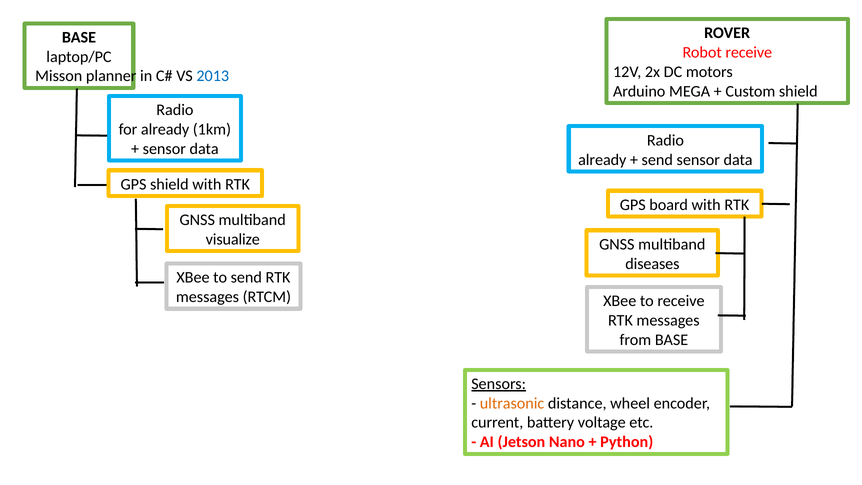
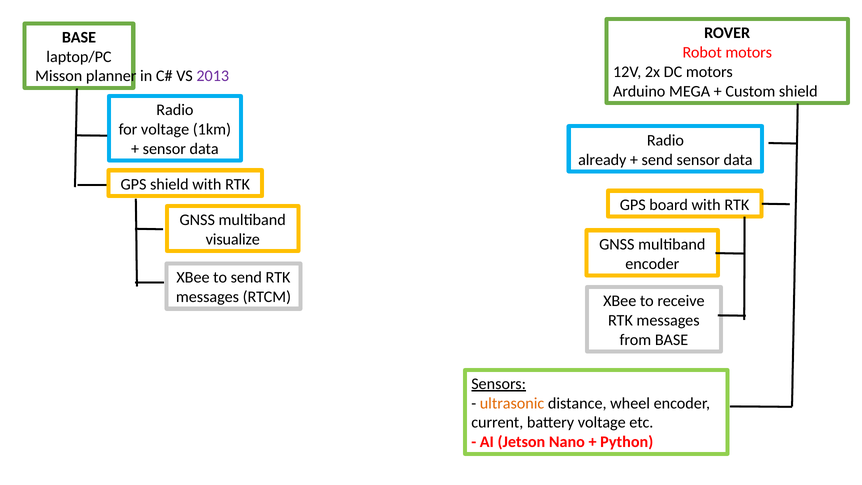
Robot receive: receive -> motors
2013 colour: blue -> purple
for already: already -> voltage
diseases at (652, 264): diseases -> encoder
